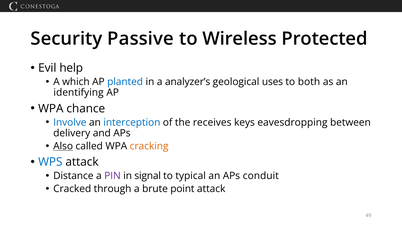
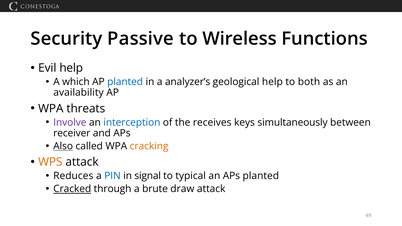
Protected: Protected -> Functions
geological uses: uses -> help
identifying: identifying -> availability
chance: chance -> threats
Involve colour: blue -> purple
eavesdropping: eavesdropping -> simultaneously
delivery: delivery -> receiver
WPS colour: blue -> orange
Distance: Distance -> Reduces
PIN colour: purple -> blue
APs conduit: conduit -> planted
Cracked underline: none -> present
point: point -> draw
